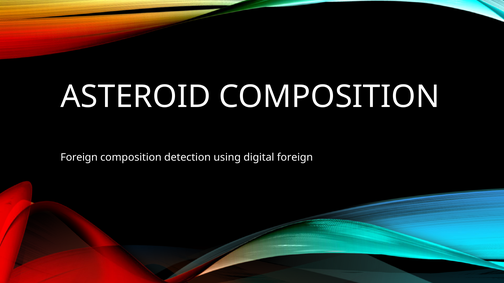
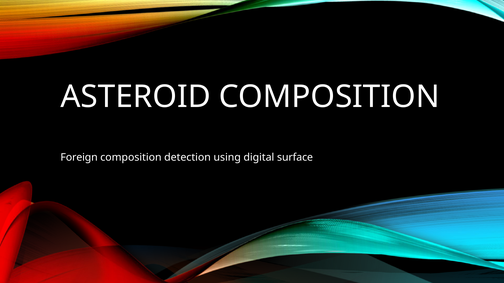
digital foreign: foreign -> surface
